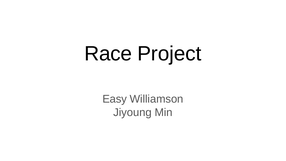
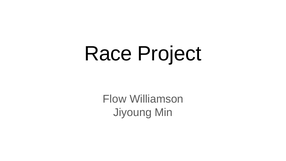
Easy: Easy -> Flow
